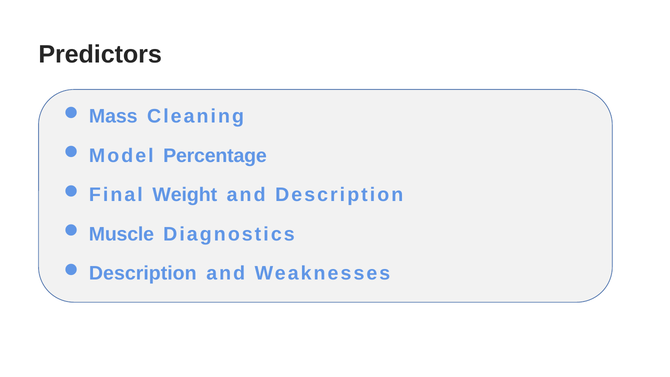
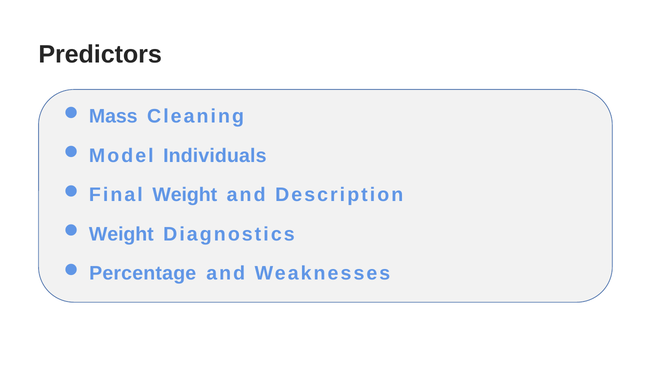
Percentage: Percentage -> Individuals
Muscle at (121, 234): Muscle -> Weight
Description at (143, 273): Description -> Percentage
